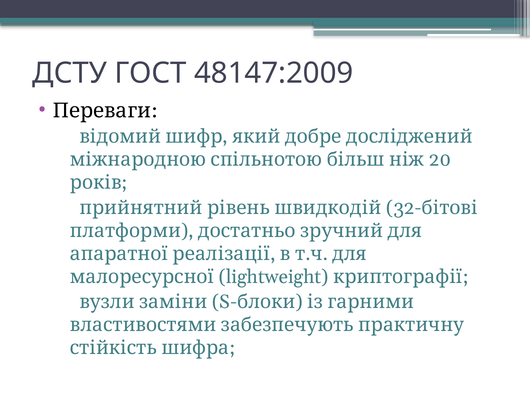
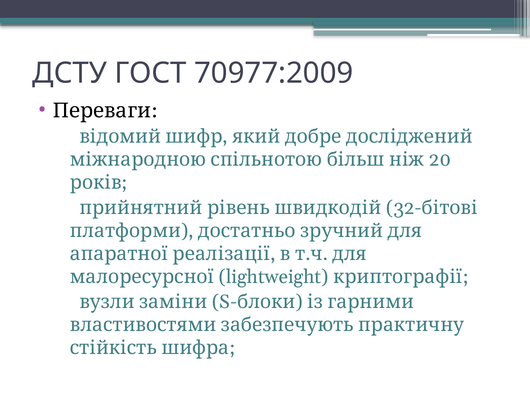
48147:2009: 48147:2009 -> 70977:2009
